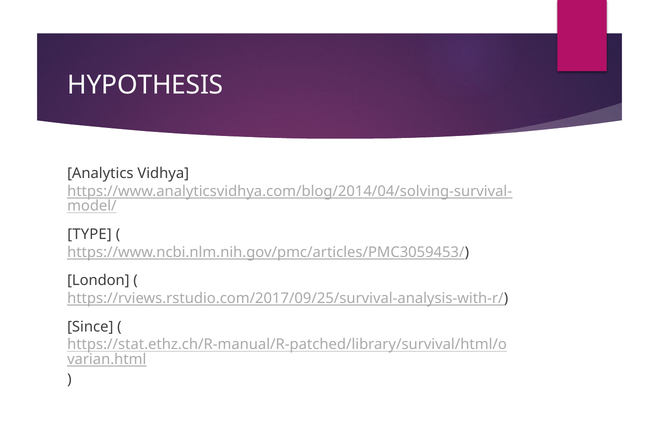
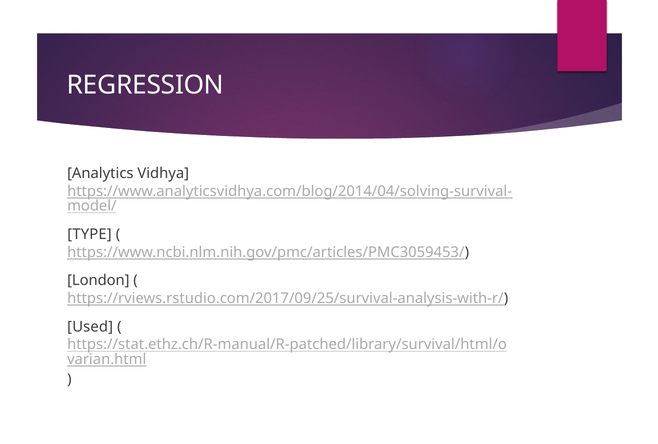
HYPOTHESIS: HYPOTHESIS -> REGRESSION
Since: Since -> Used
